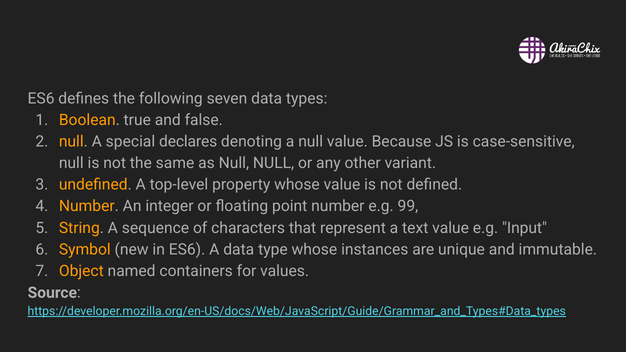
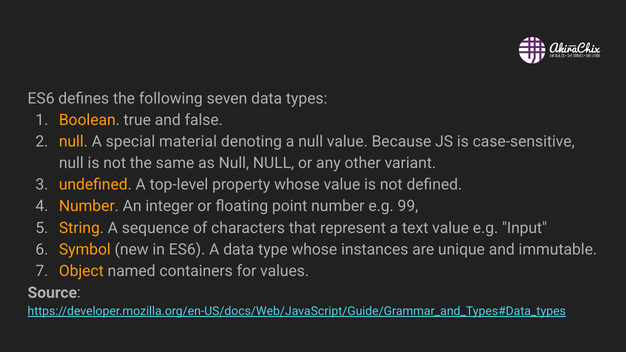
declares: declares -> material
